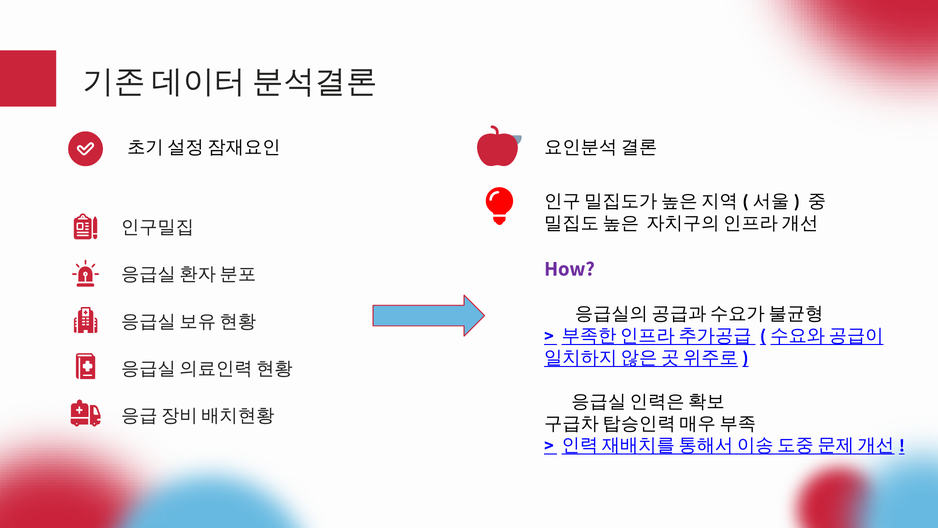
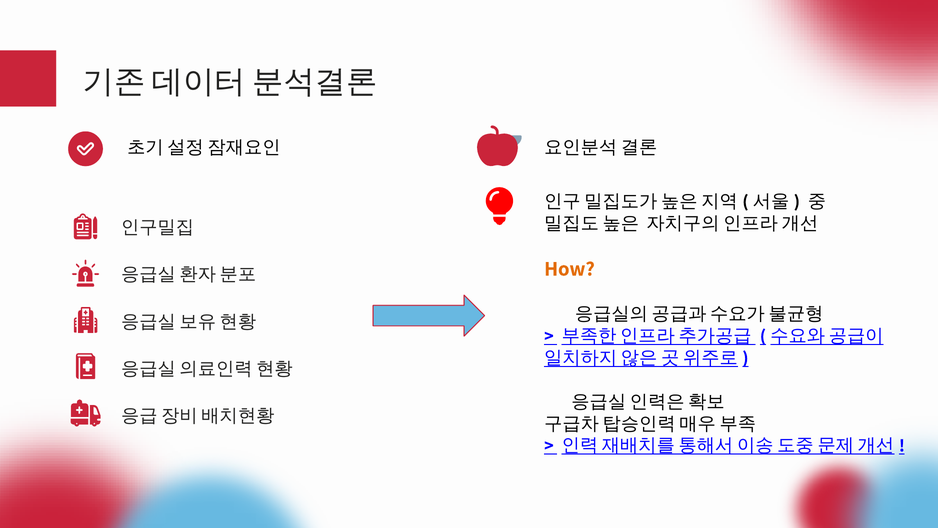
How colour: purple -> orange
